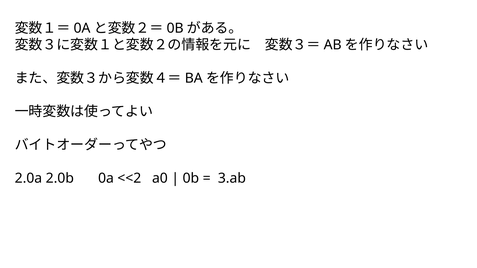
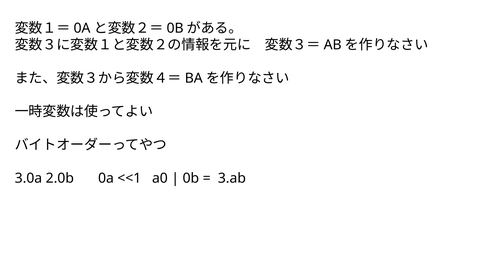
2.0a: 2.0a -> 3.0a
<<2: <<2 -> <<1
